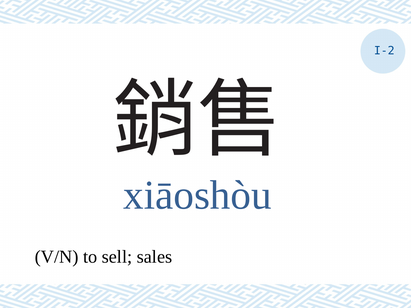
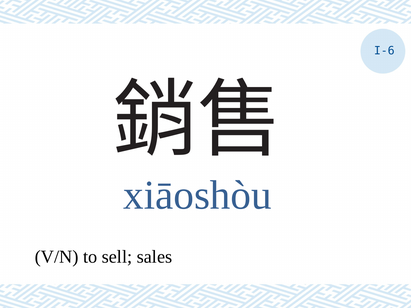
I-2: I-2 -> I-6
